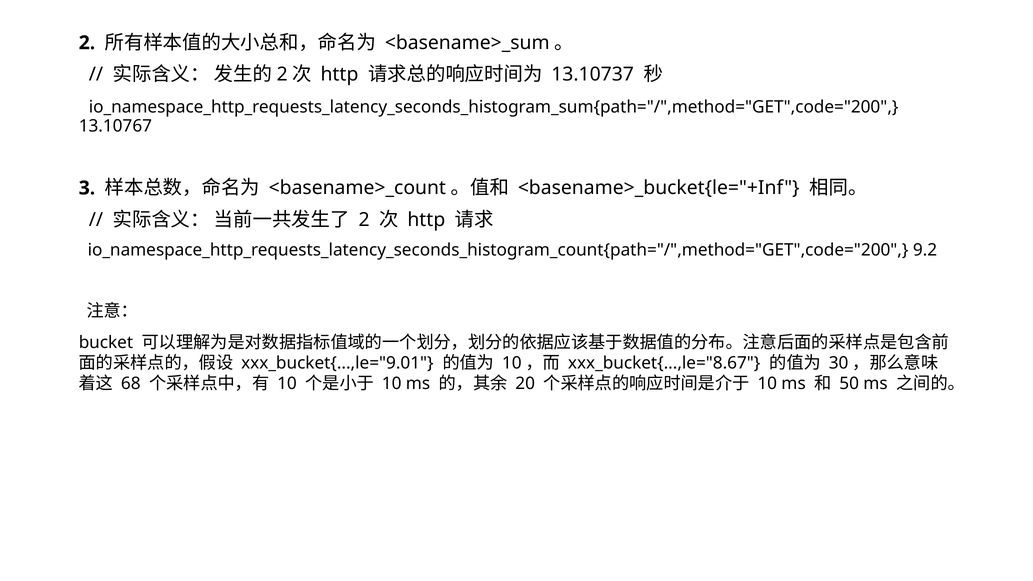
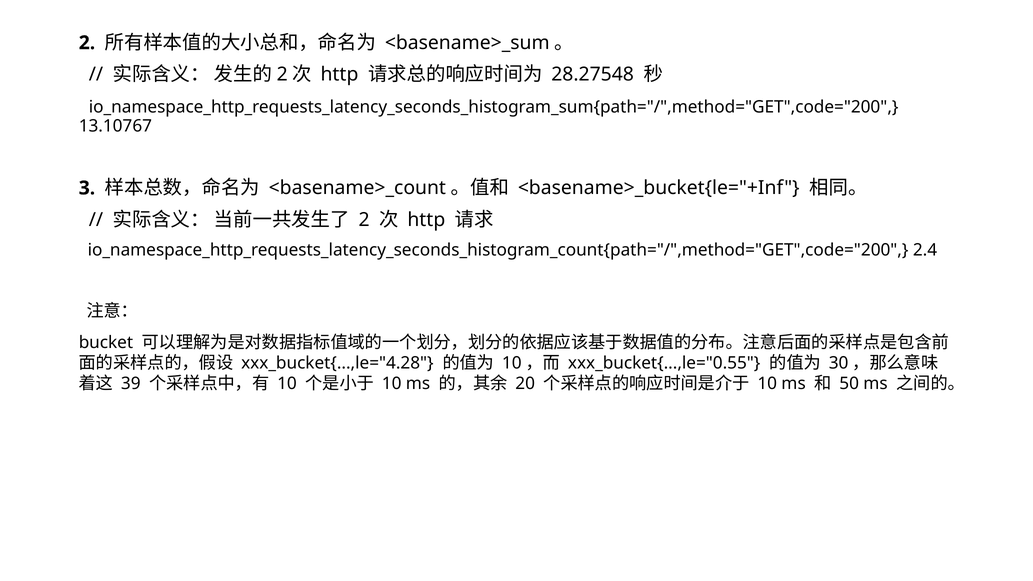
13.10737: 13.10737 -> 28.27548
9.2: 9.2 -> 2.4
xxx_bucket{...,le="9.01: xxx_bucket{...,le="9.01 -> xxx_bucket{...,le="4.28
xxx_bucket{...,le="8.67: xxx_bucket{...,le="8.67 -> xxx_bucket{...,le="0.55
68: 68 -> 39
